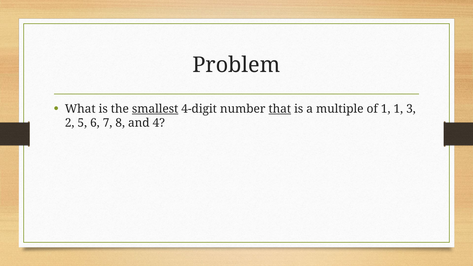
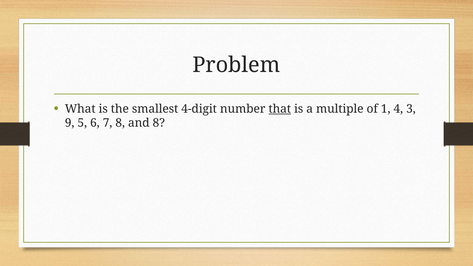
smallest underline: present -> none
1 1: 1 -> 4
2: 2 -> 9
and 4: 4 -> 8
